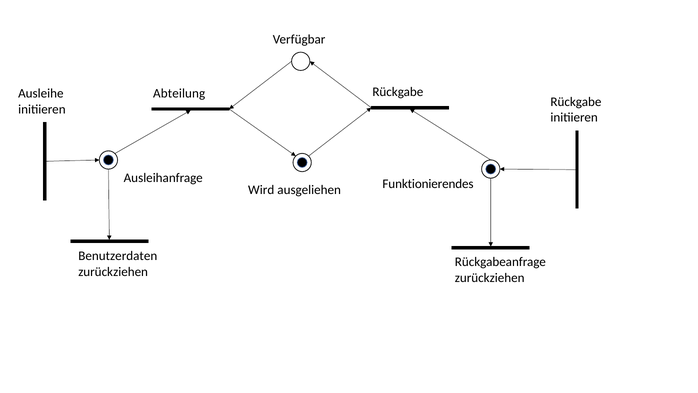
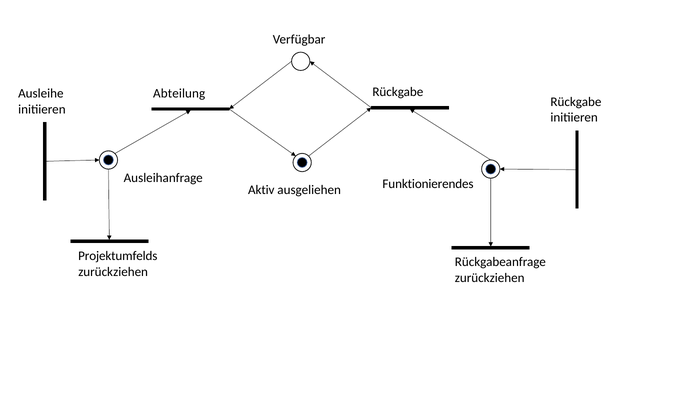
Wird: Wird -> Aktiv
Benutzerdaten: Benutzerdaten -> Projektumfelds
